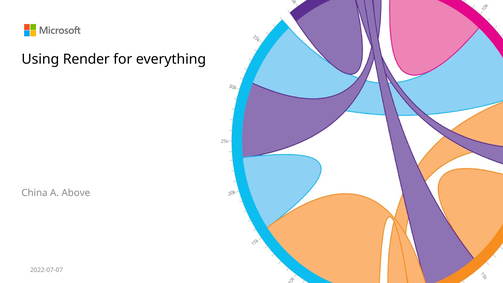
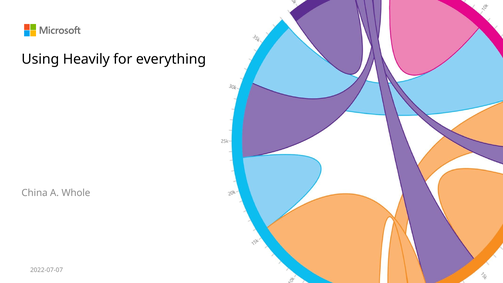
Render: Render -> Heavily
Above: Above -> Whole
